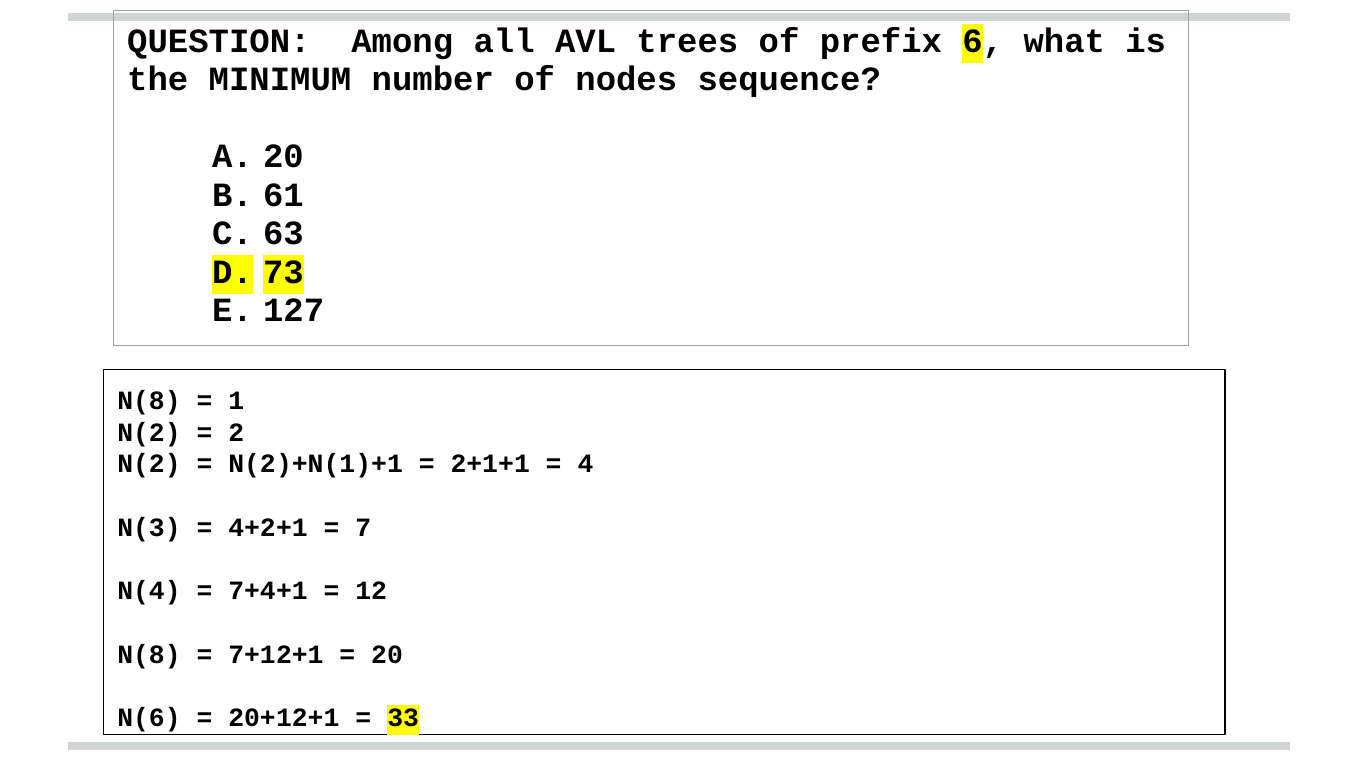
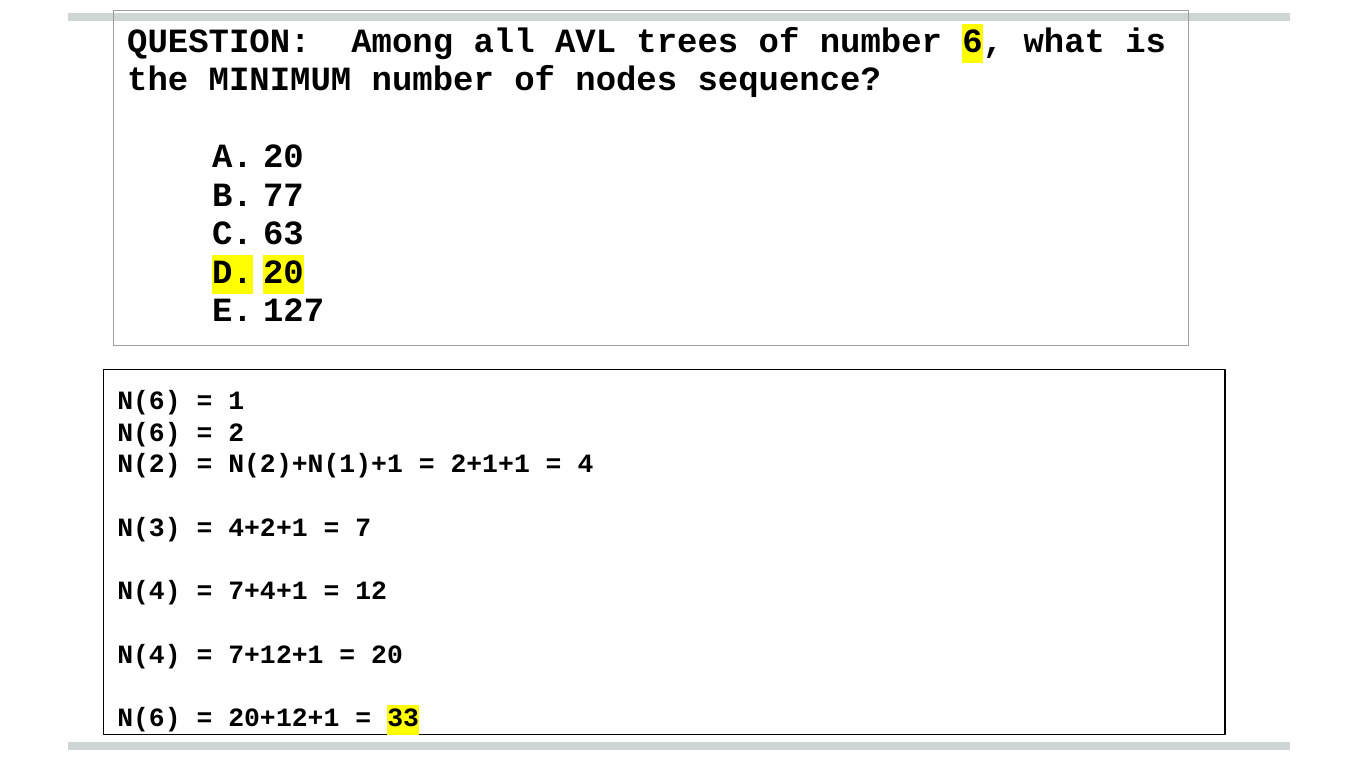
of prefix: prefix -> number
61: 61 -> 77
73 at (283, 272): 73 -> 20
N(8 at (149, 401): N(8 -> N(6
N(2 at (149, 432): N(2 -> N(6
N(8 at (149, 654): N(8 -> N(4
